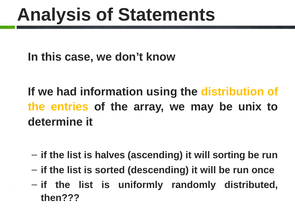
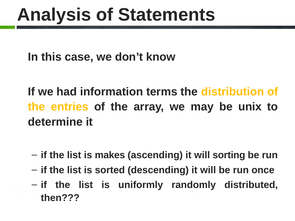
using: using -> terms
halves: halves -> makes
